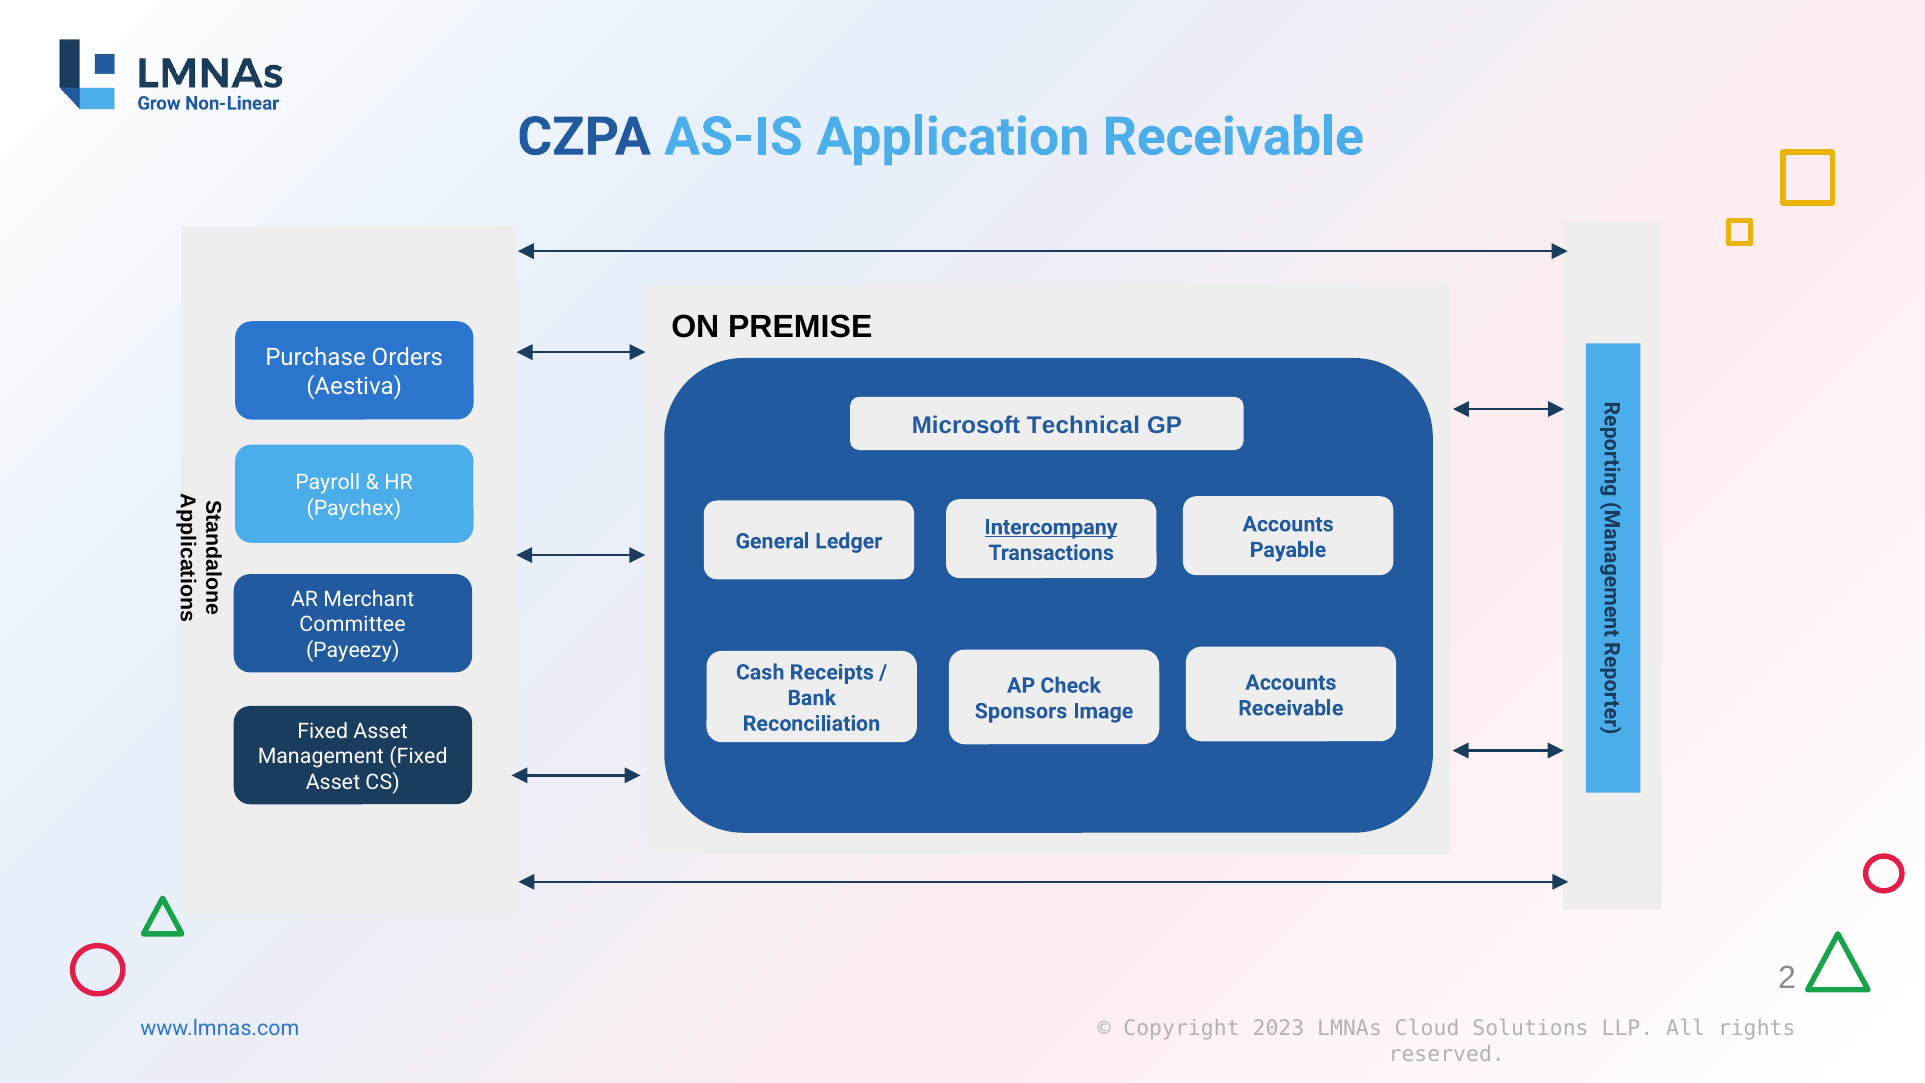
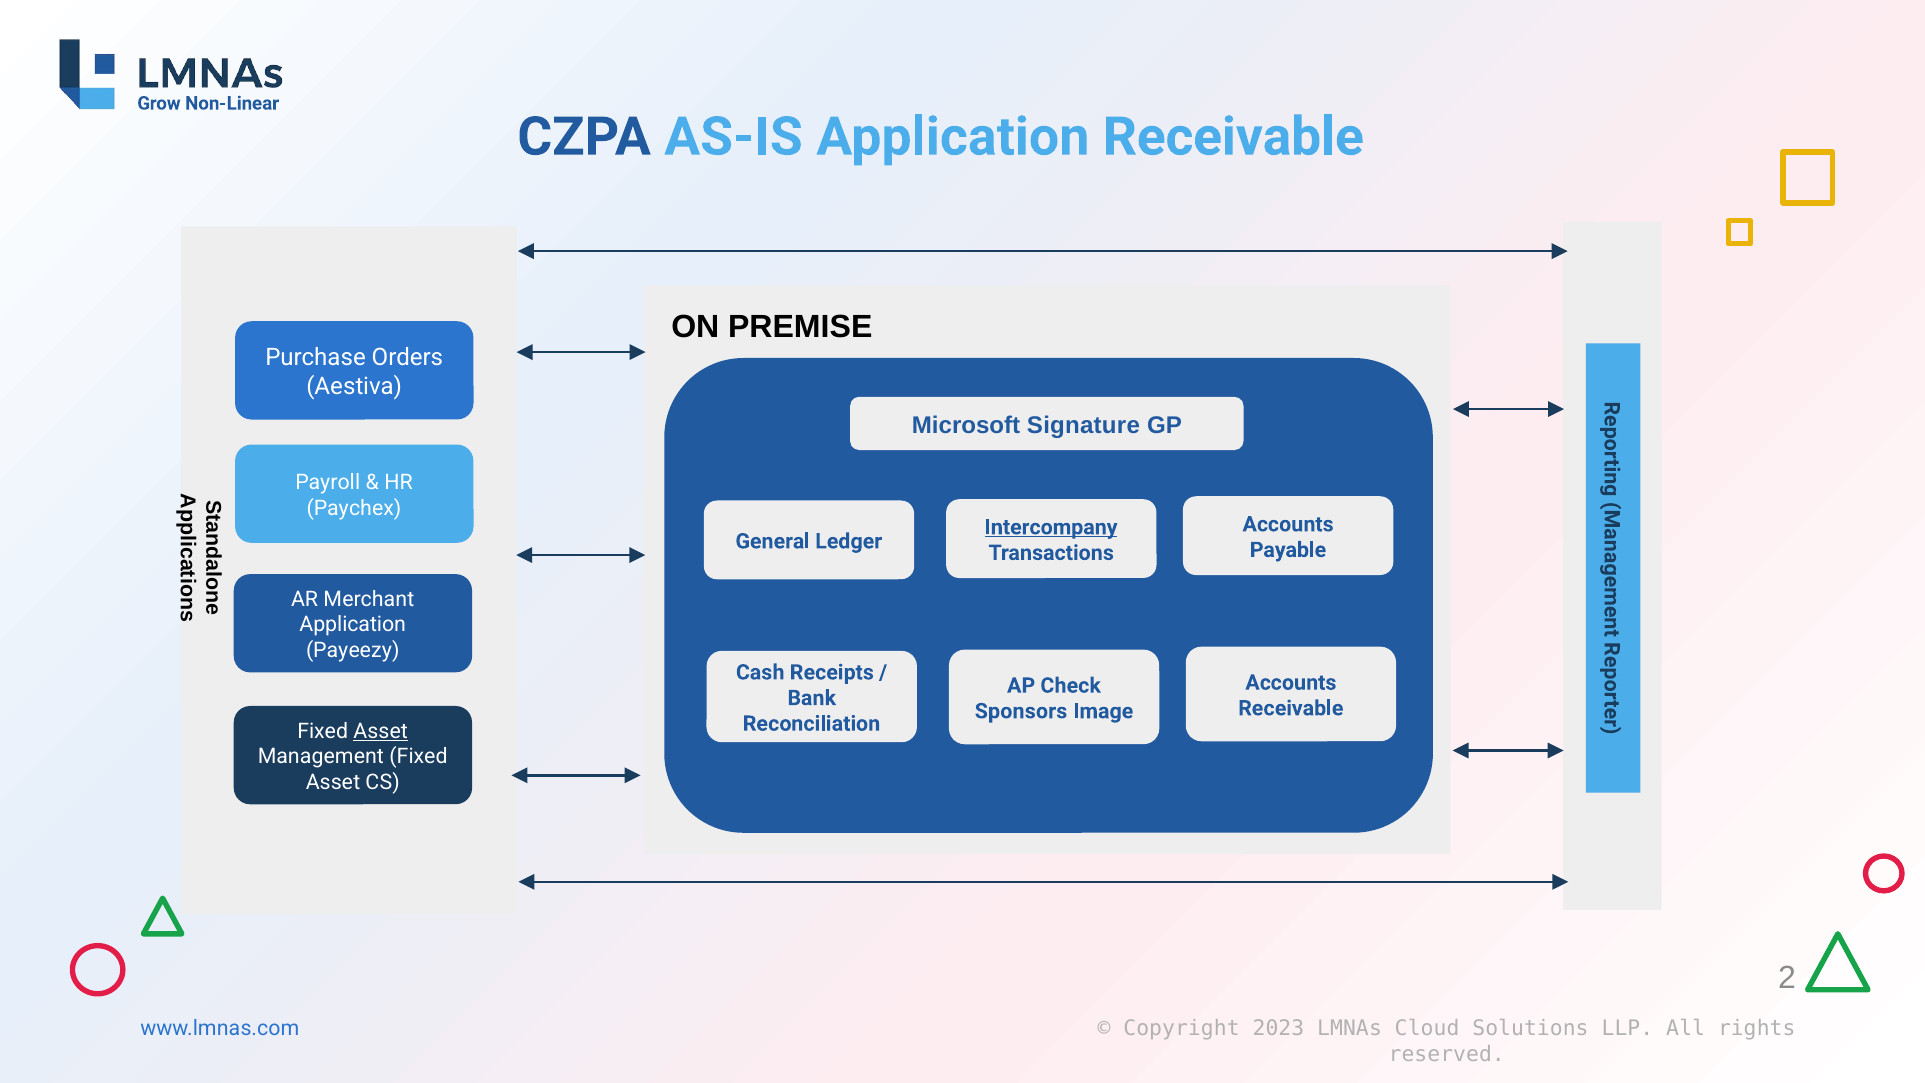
Technical: Technical -> Signature
Committee at (353, 625): Committee -> Application
Asset at (381, 731) underline: none -> present
